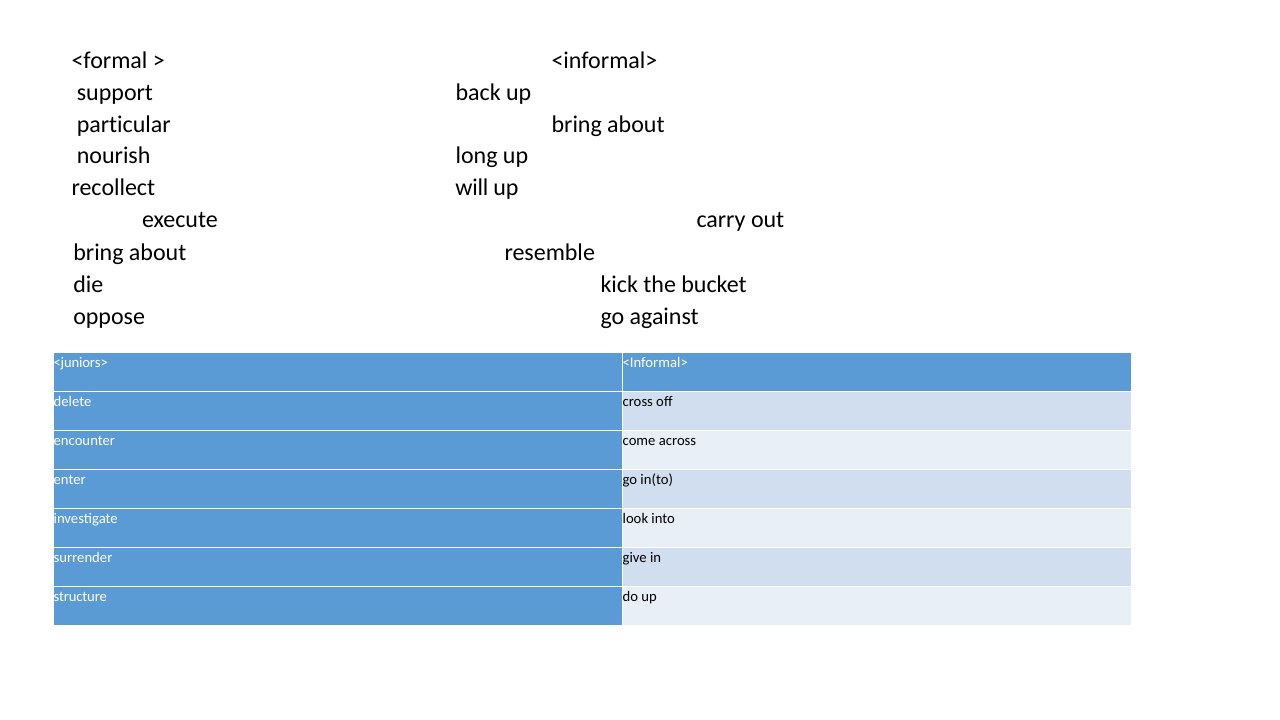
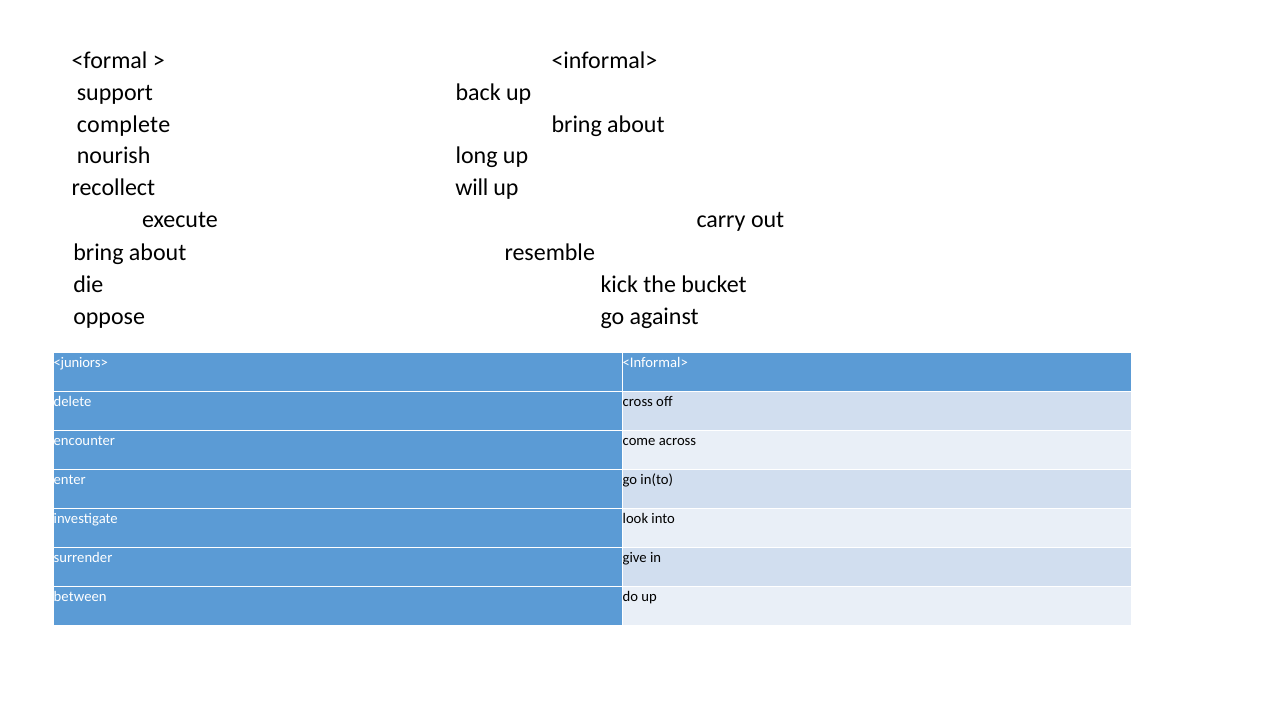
particular: particular -> complete
structure: structure -> between
